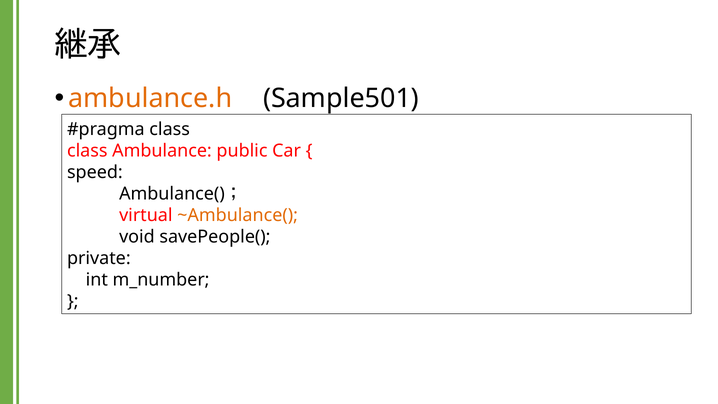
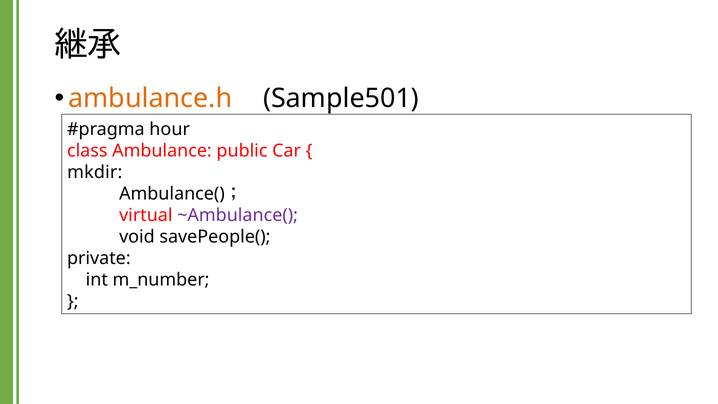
class at (170, 129): class -> hour
speed: speed -> mkdir
~Ambulance( colour: orange -> purple
